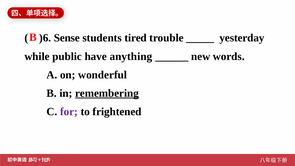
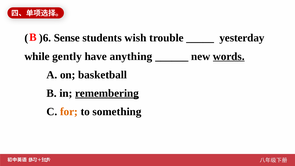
tired: tired -> wish
public: public -> gently
words underline: none -> present
wonderful: wonderful -> basketball
for colour: purple -> orange
frightened: frightened -> something
